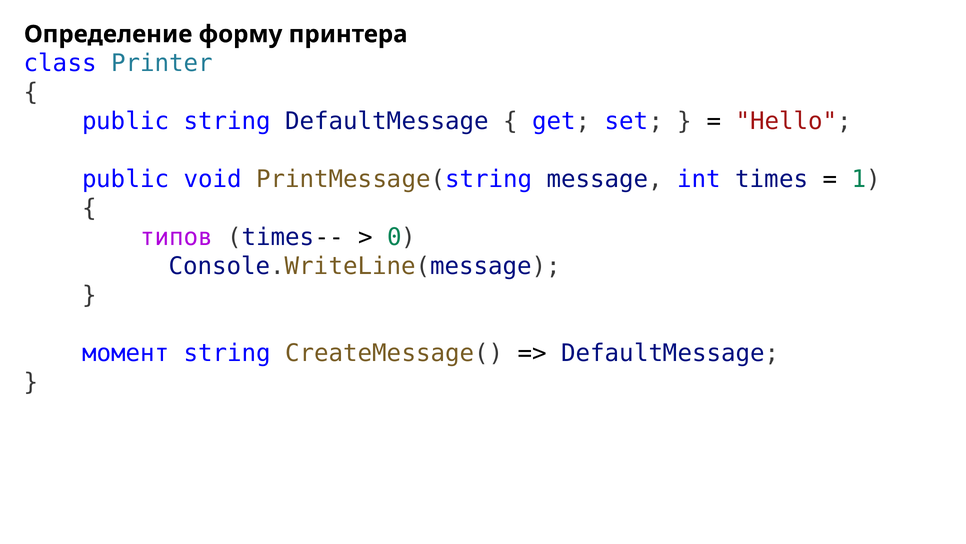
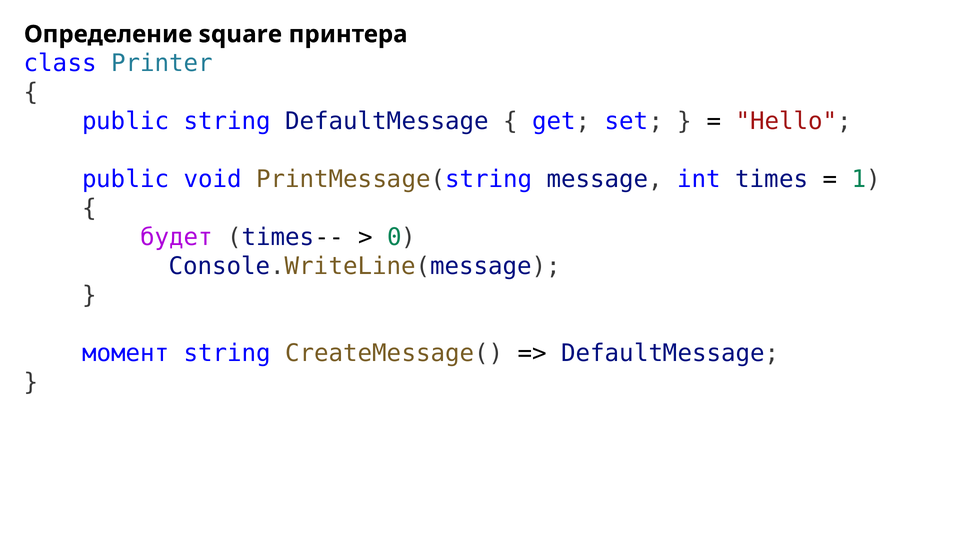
форму: форму -> square
типов: типов -> будет
